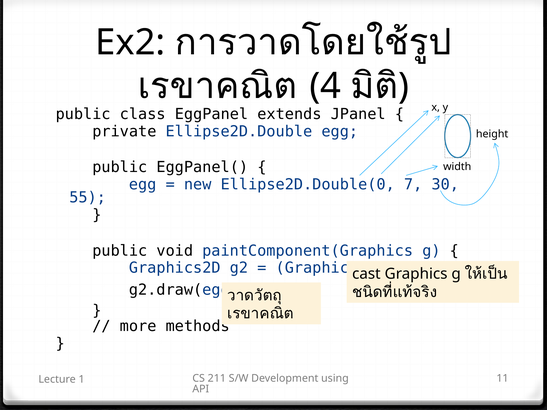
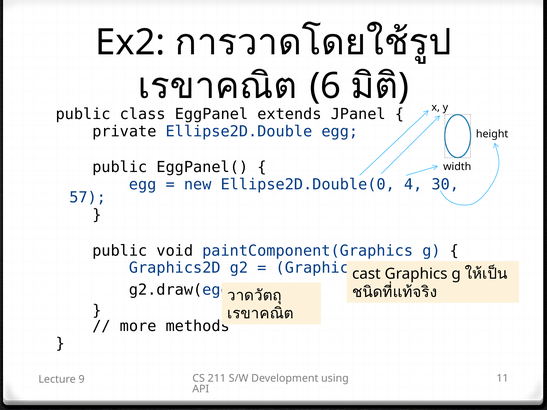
4: 4 -> 6
7: 7 -> 4
55: 55 -> 57
1: 1 -> 9
